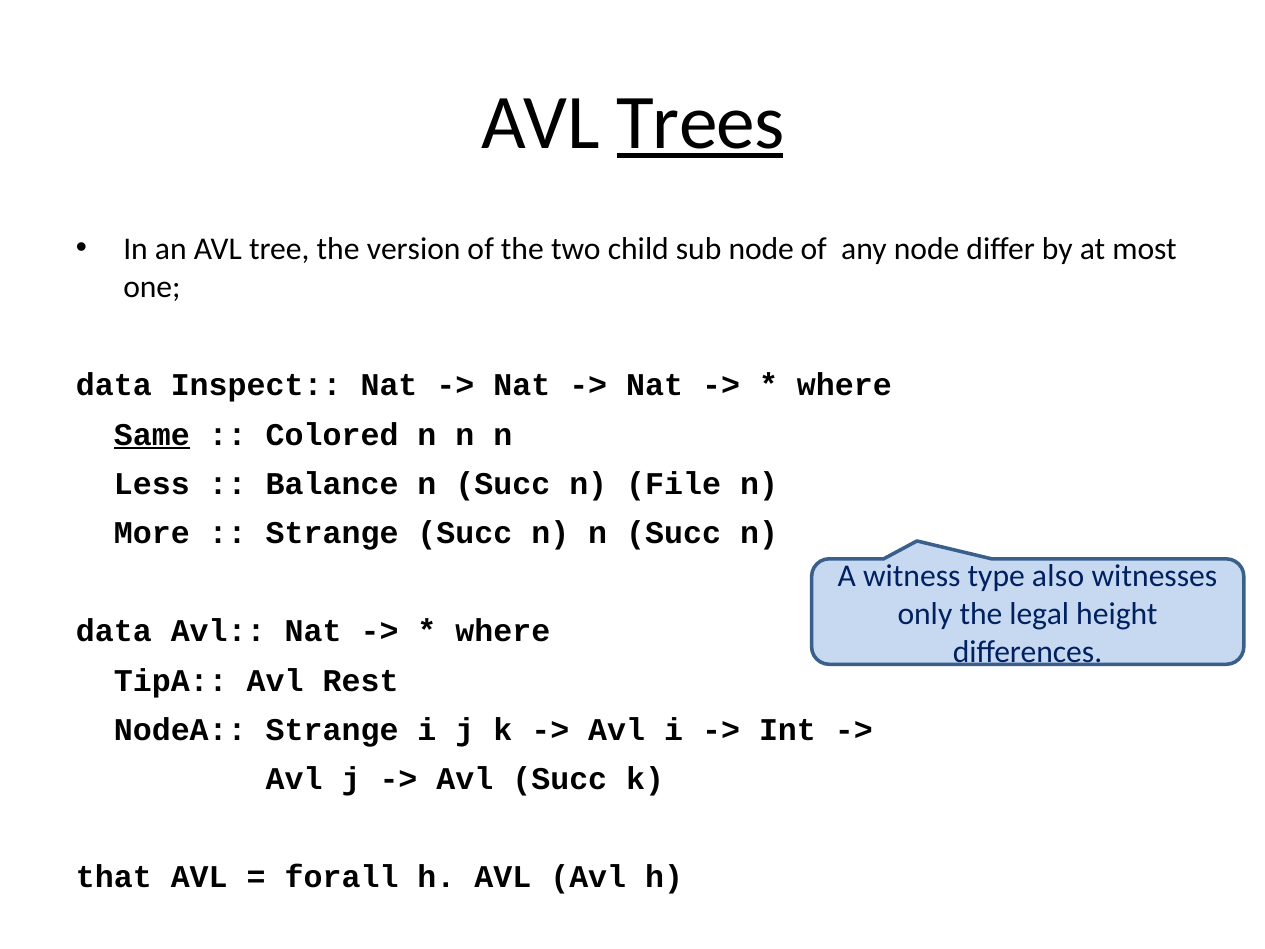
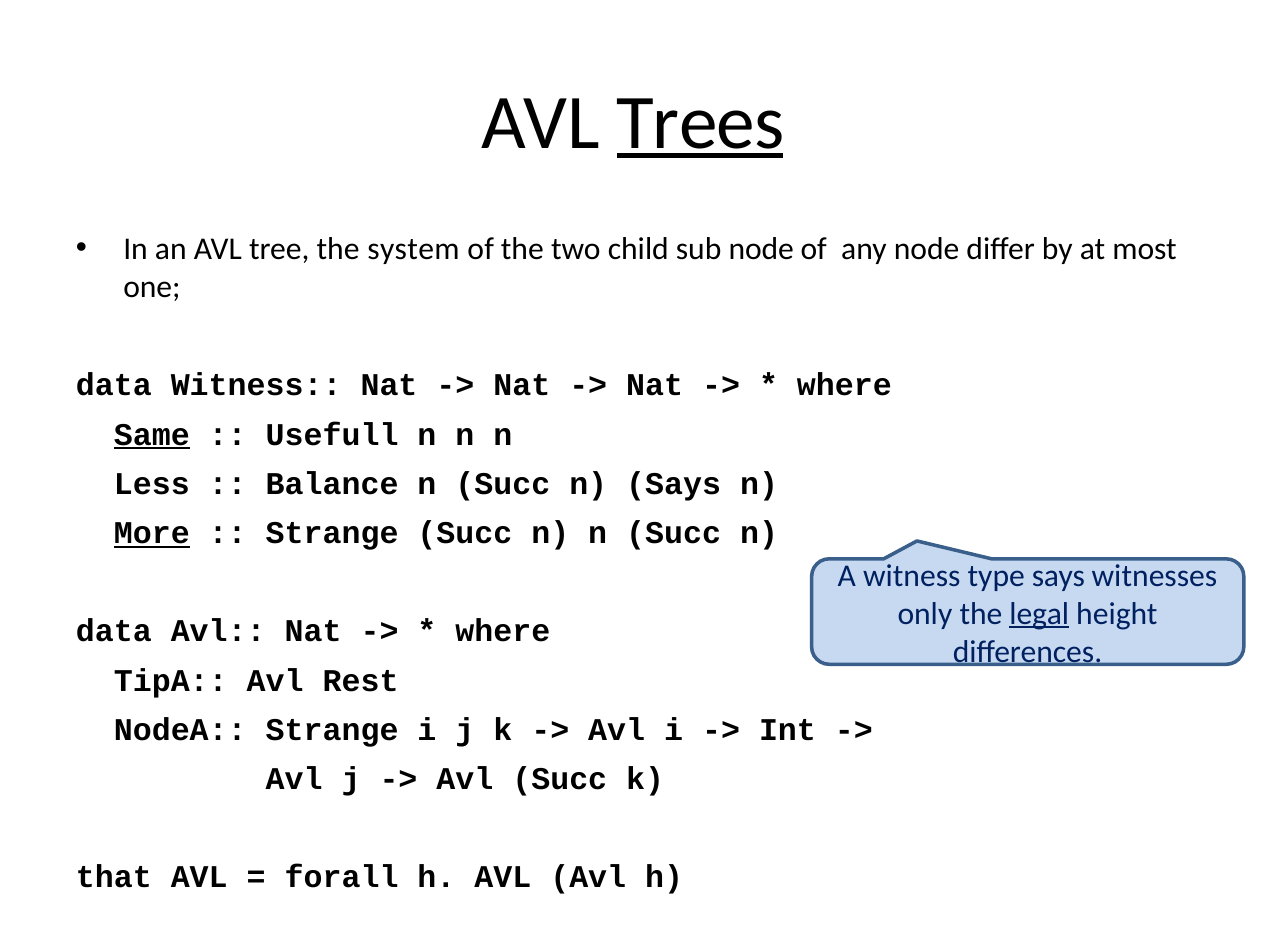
version: version -> system
data Inspect: Inspect -> Witness
Colored: Colored -> Usefull
n File: File -> Says
More underline: none -> present
type also: also -> says
legal underline: none -> present
